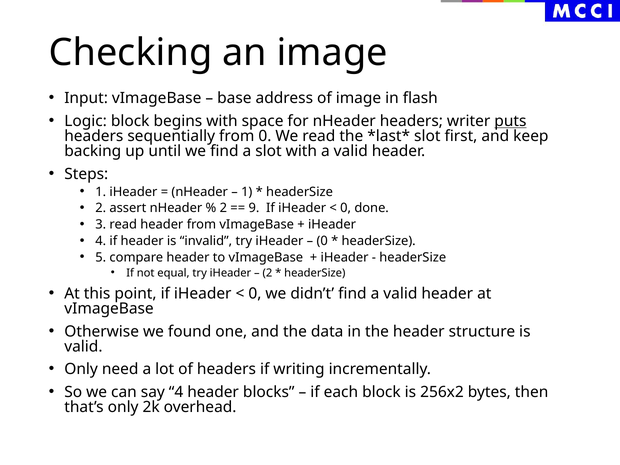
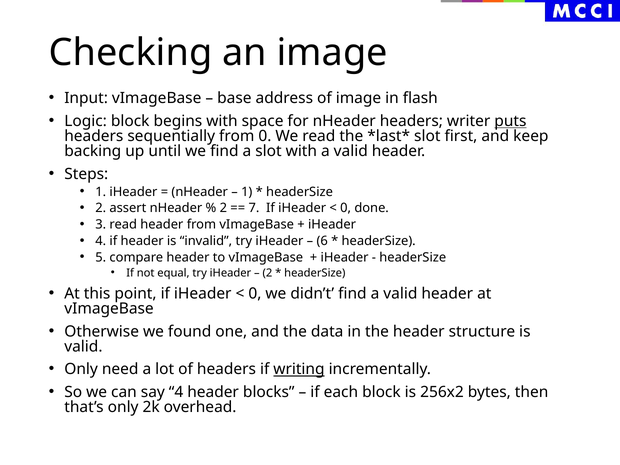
9: 9 -> 7
0 at (322, 241): 0 -> 6
writing underline: none -> present
